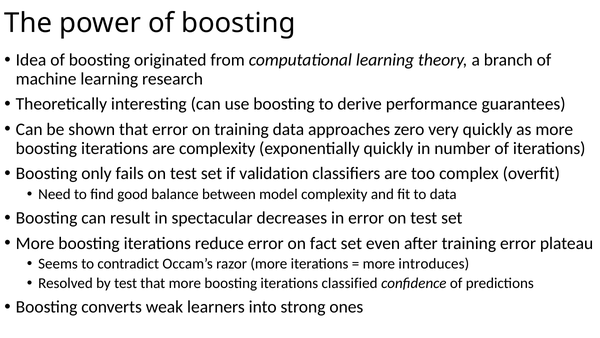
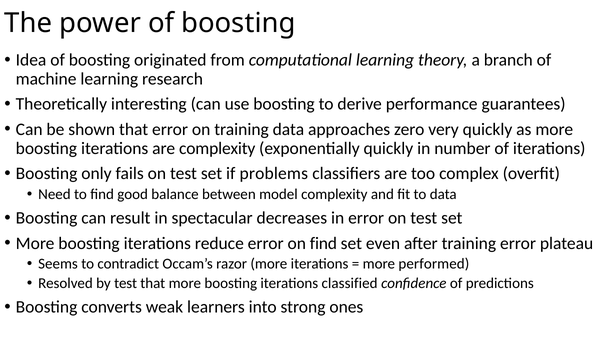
validation: validation -> problems
on fact: fact -> find
introduces: introduces -> performed
